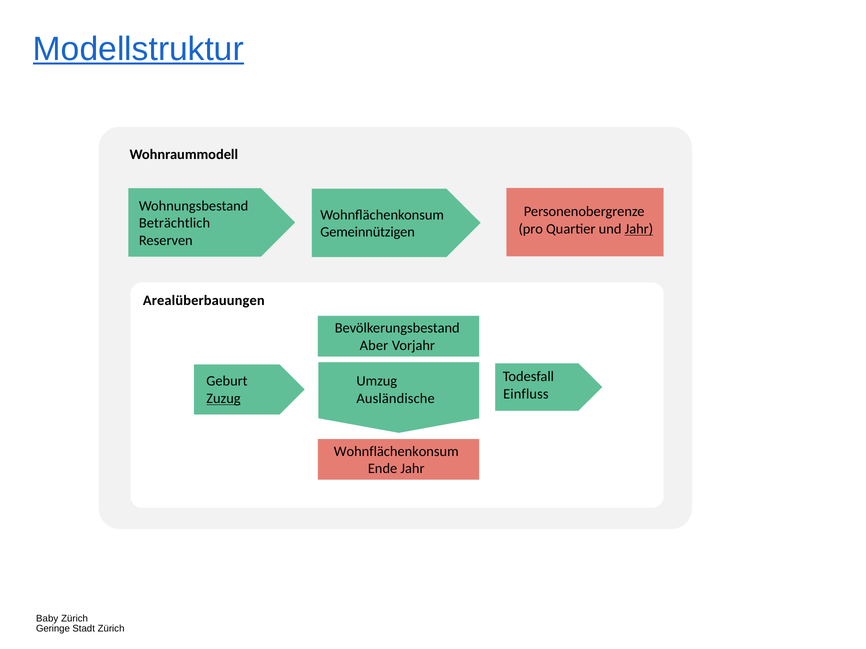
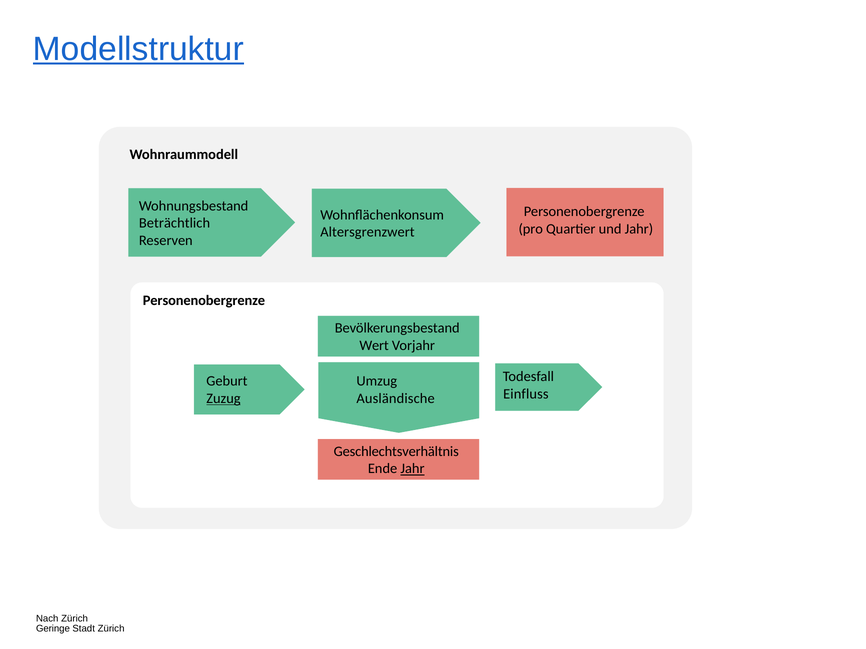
Jahr at (639, 229) underline: present -> none
Gemeinnützigen: Gemeinnützigen -> Altersgrenzwert
Arealüberbauungen at (204, 301): Arealüberbauungen -> Personenobergrenze
Aber: Aber -> Wert
Wohnflächenkonsum at (396, 452): Wohnflächenkonsum -> Geschlechtsverhältnis
Jahr at (413, 469) underline: none -> present
Baby: Baby -> Nach
